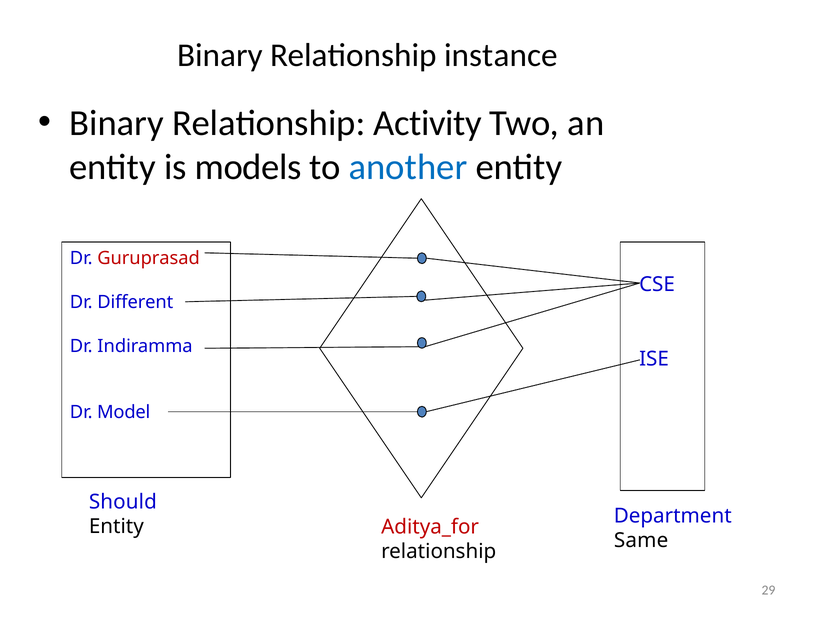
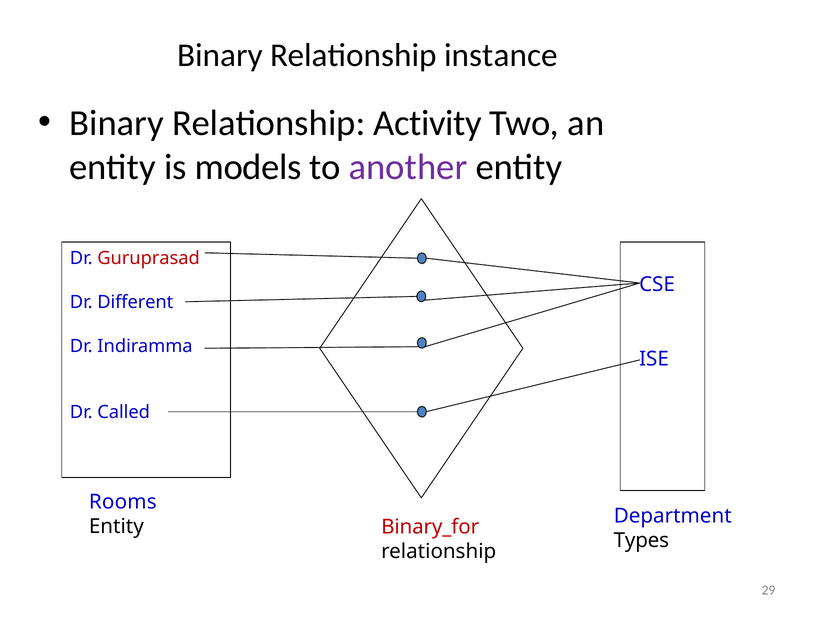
another colour: blue -> purple
Model: Model -> Called
Should: Should -> Rooms
Aditya_for: Aditya_for -> Binary_for
Same: Same -> Types
